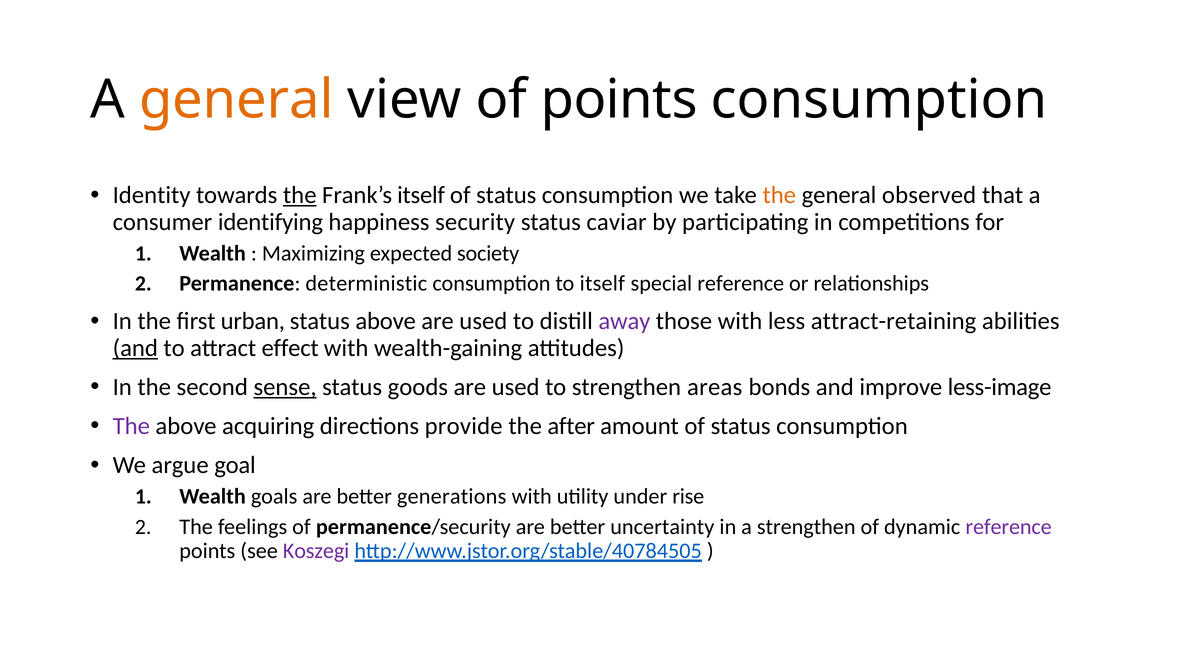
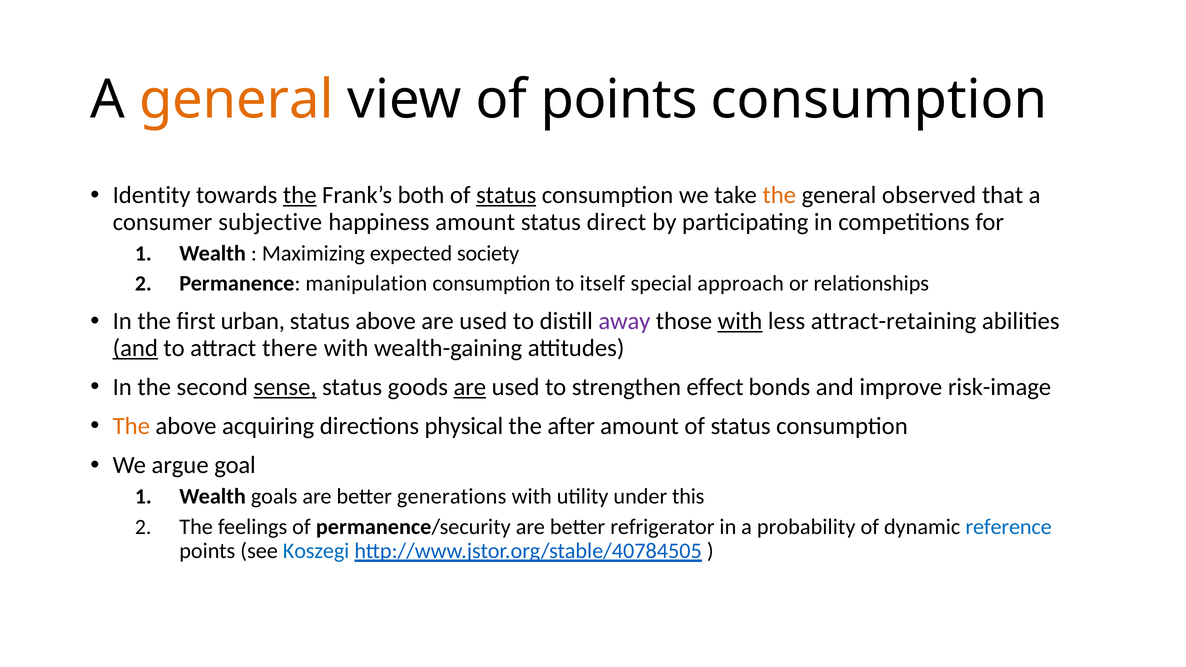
Frank’s itself: itself -> both
status at (506, 195) underline: none -> present
identifying: identifying -> subjective
happiness security: security -> amount
caviar: caviar -> direct
deterministic: deterministic -> manipulation
special reference: reference -> approach
with at (740, 321) underline: none -> present
effect: effect -> there
are at (470, 387) underline: none -> present
areas: areas -> effect
less-image: less-image -> risk-image
The at (131, 426) colour: purple -> orange
provide: provide -> physical
rise: rise -> this
uncertainty: uncertainty -> refrigerator
a strengthen: strengthen -> probability
reference at (1009, 527) colour: purple -> blue
Koszegi colour: purple -> blue
